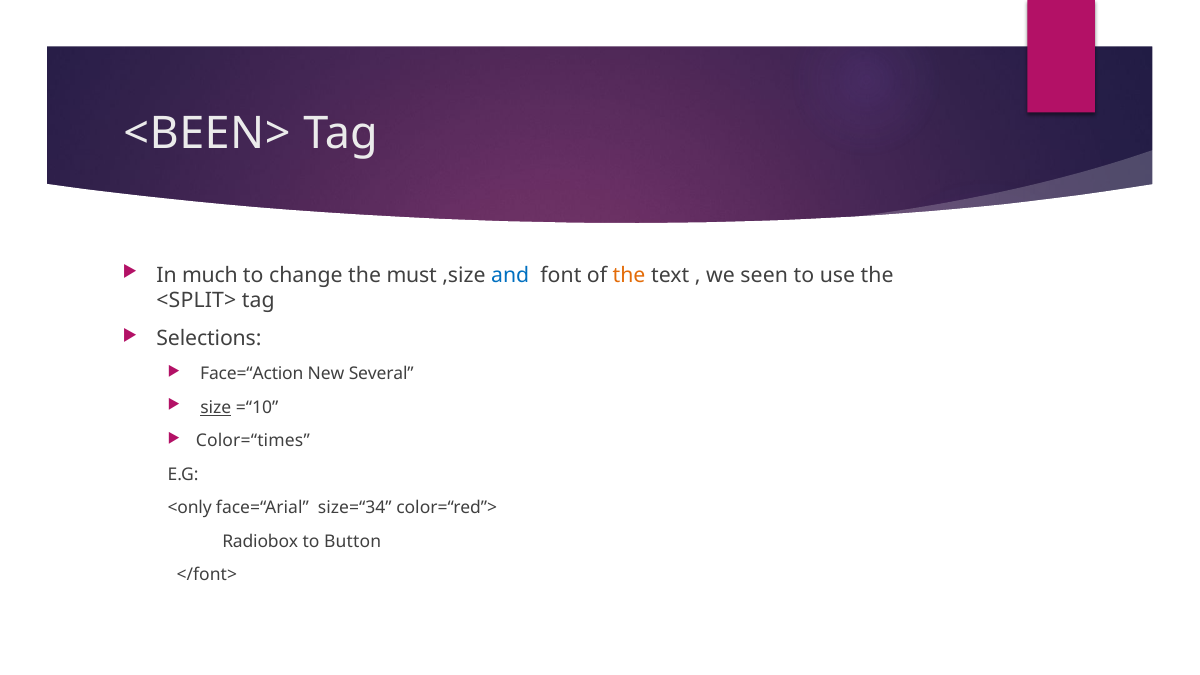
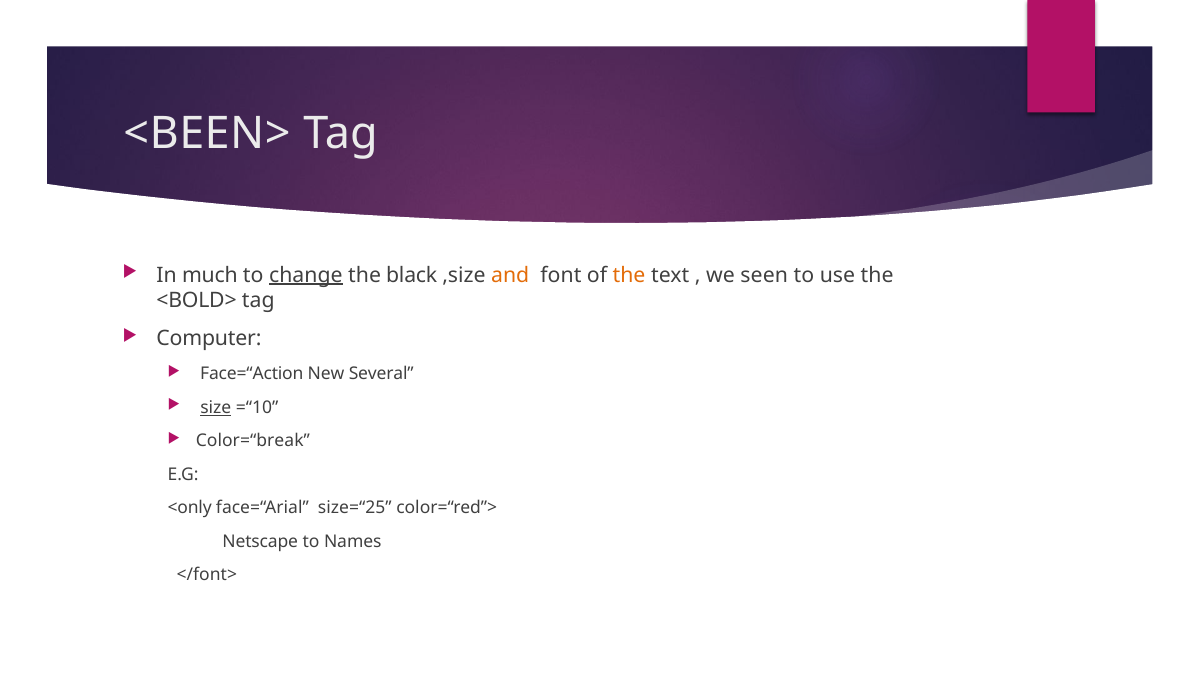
change underline: none -> present
must: must -> black
and colour: blue -> orange
<SPLIT>: <SPLIT> -> <BOLD>
Selections: Selections -> Computer
Color=“times: Color=“times -> Color=“break
size=“34: size=“34 -> size=“25
Radiobox: Radiobox -> Netscape
Button: Button -> Names
